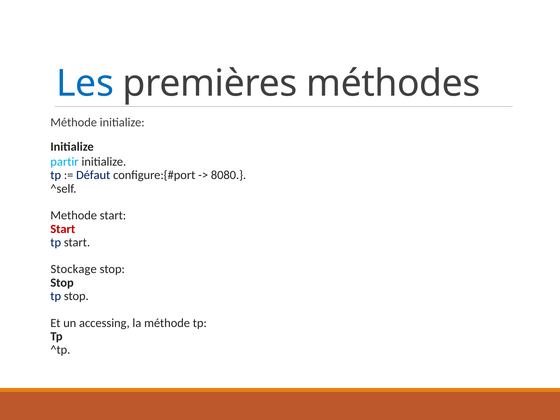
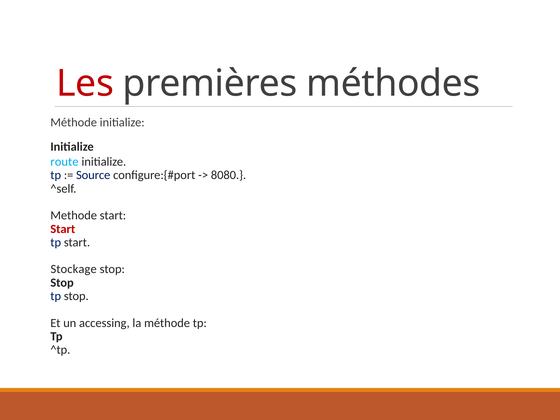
Les colour: blue -> red
partir: partir -> route
Défaut: Défaut -> Source
